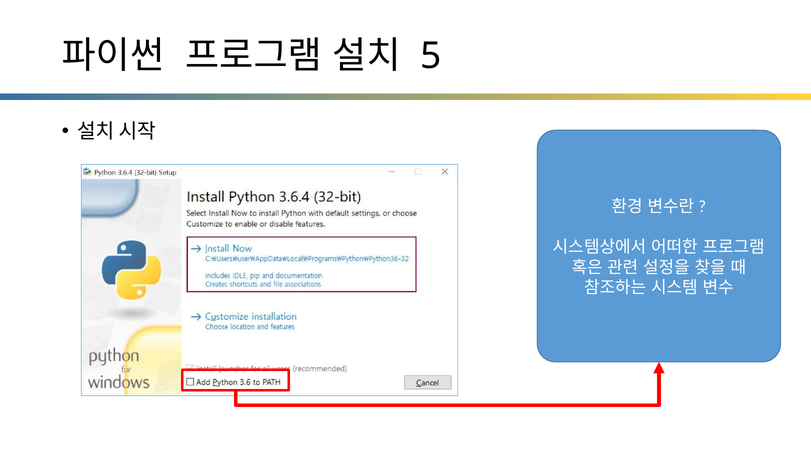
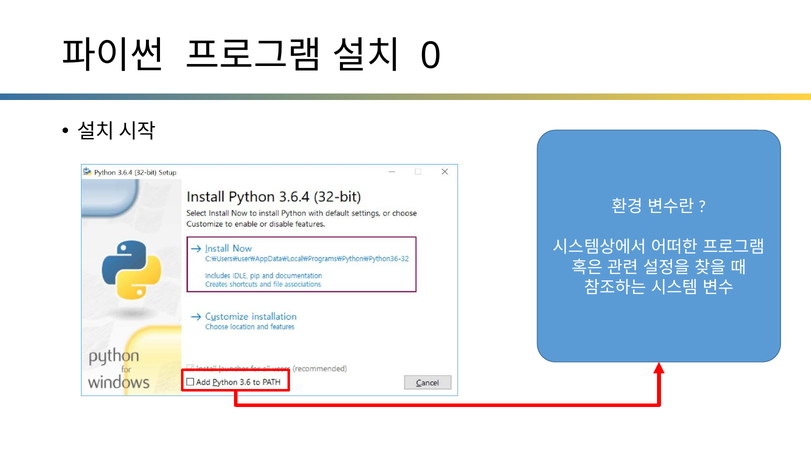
5: 5 -> 0
